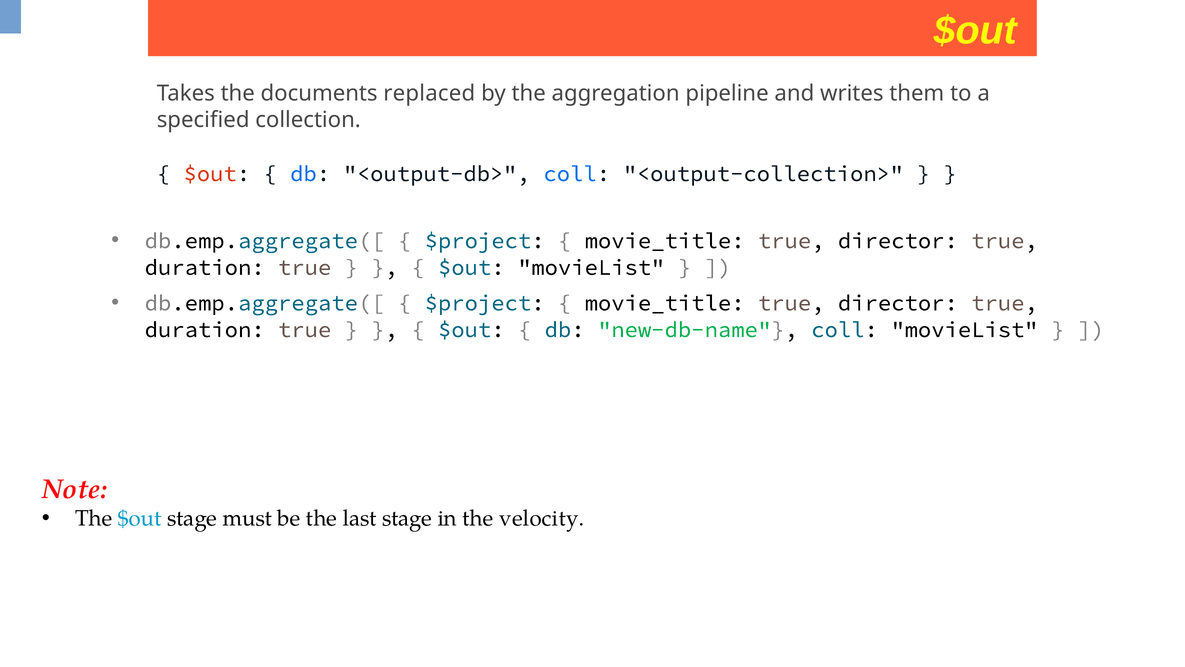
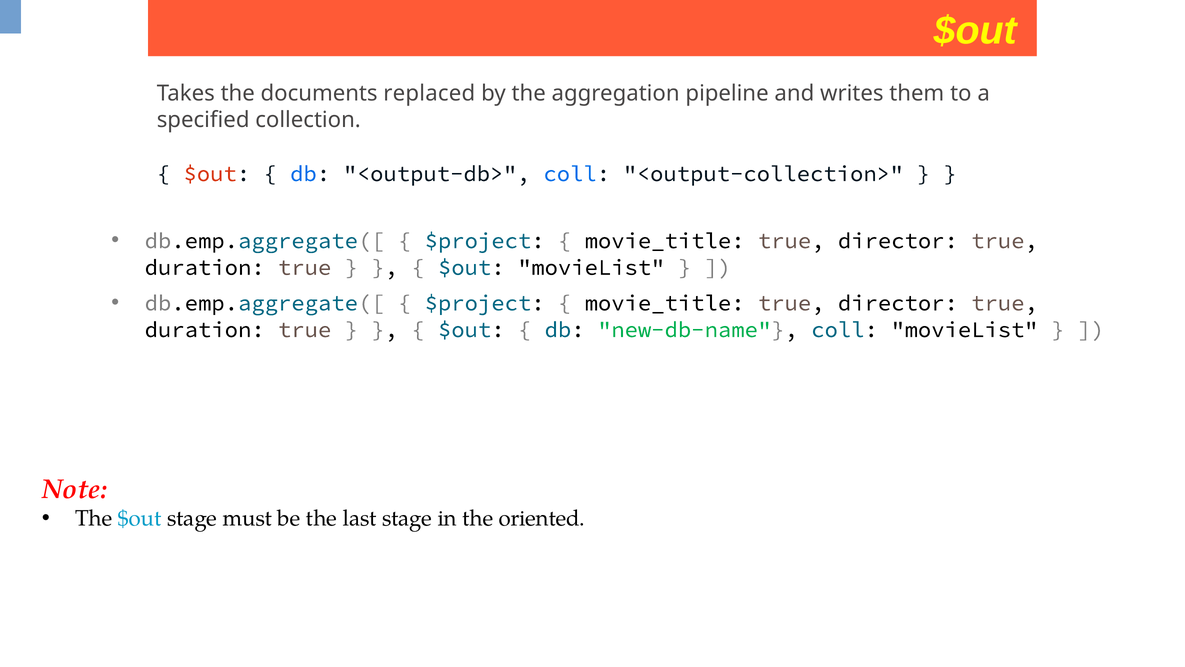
velocity: velocity -> oriented
